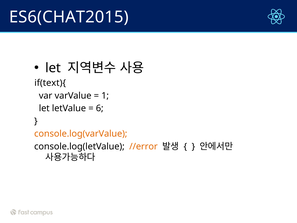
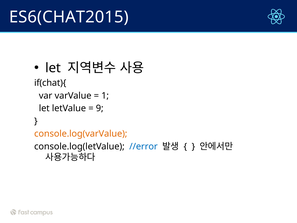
if(text){: if(text){ -> if(chat){
6: 6 -> 9
//error colour: orange -> blue
